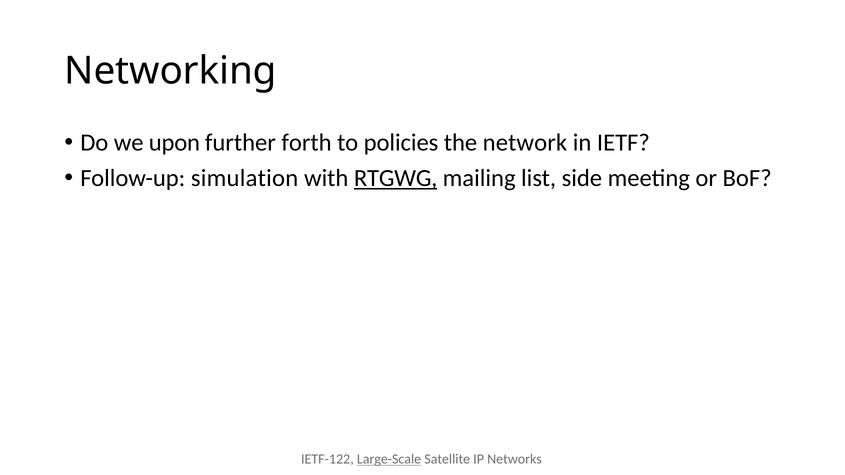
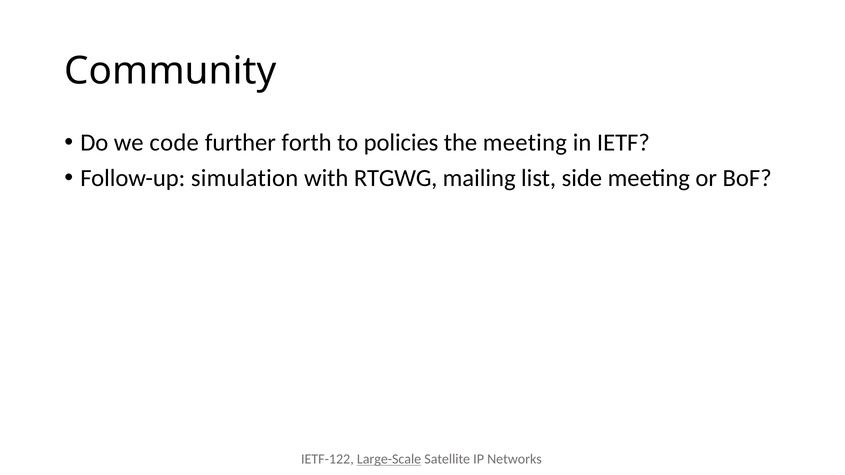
Networking: Networking -> Community
upon: upon -> code
the network: network -> meeting
RTGWG underline: present -> none
